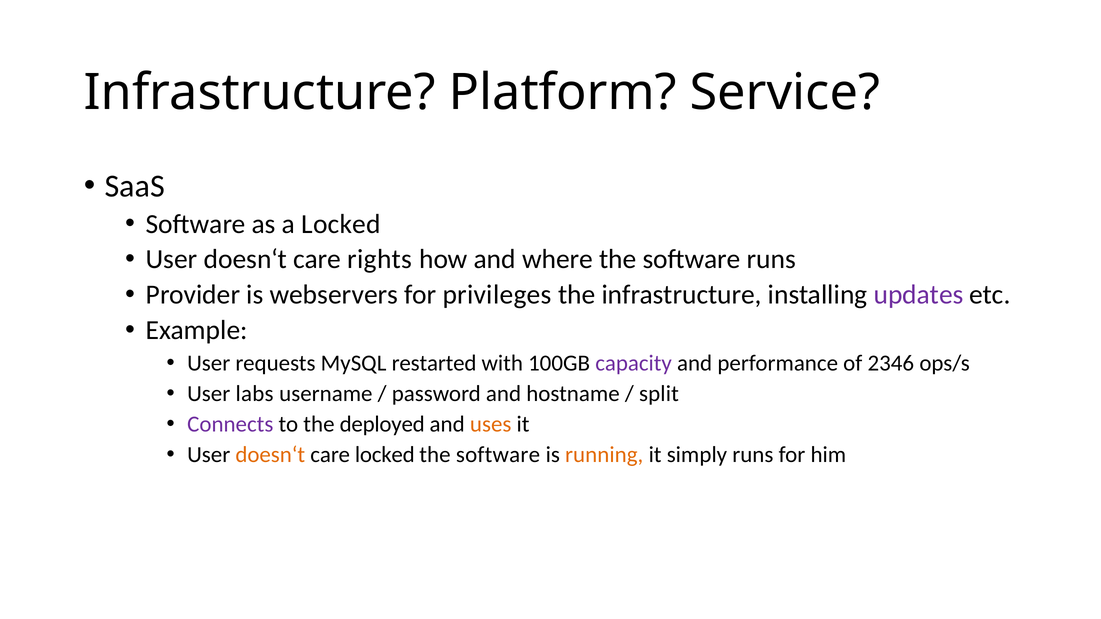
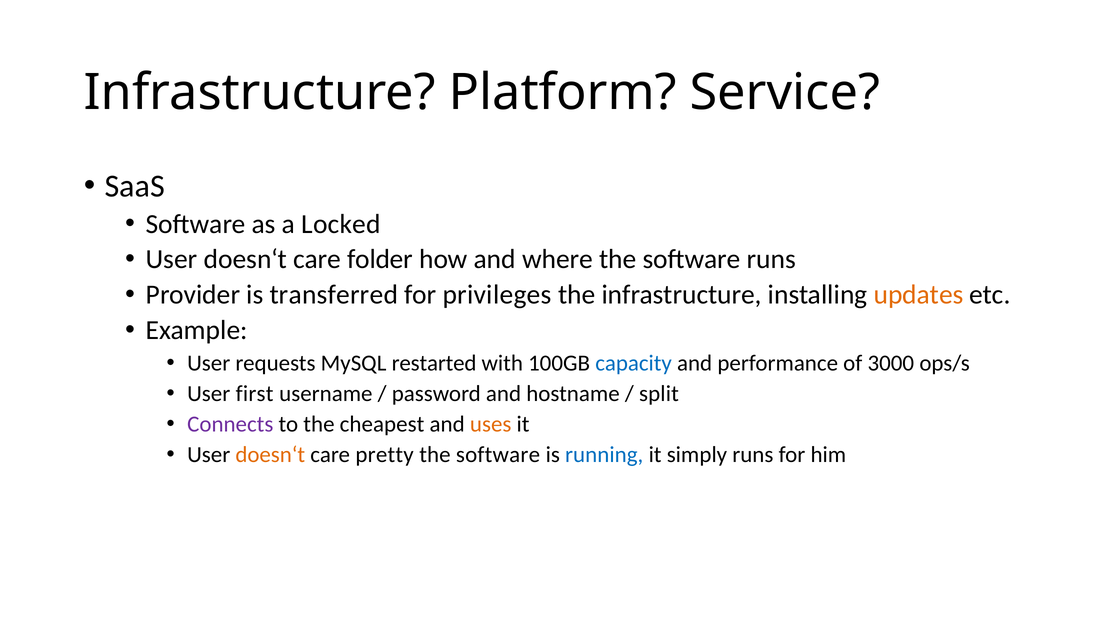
rights: rights -> folder
webservers: webservers -> transferred
updates colour: purple -> orange
capacity colour: purple -> blue
2346: 2346 -> 3000
labs: labs -> first
deployed: deployed -> cheapest
care locked: locked -> pretty
running colour: orange -> blue
